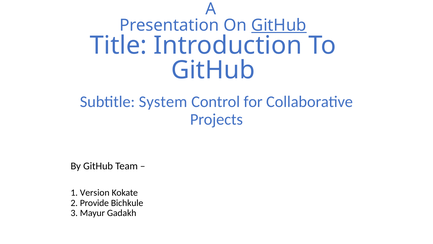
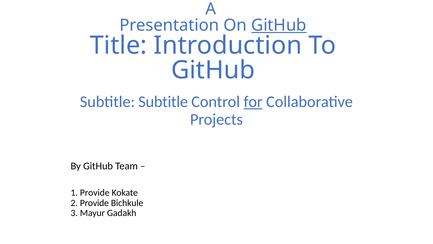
Subtitle System: System -> Subtitle
for underline: none -> present
1 Version: Version -> Provide
